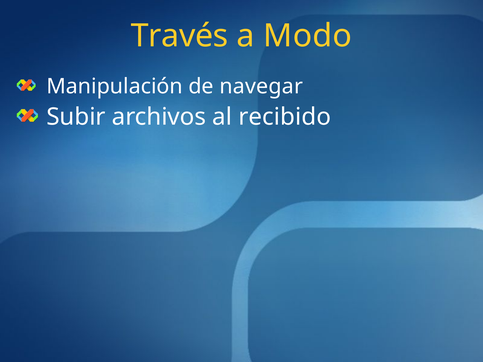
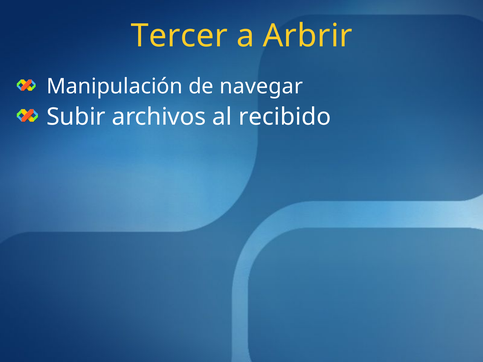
Través: Través -> Tercer
Modo: Modo -> Arbrir
